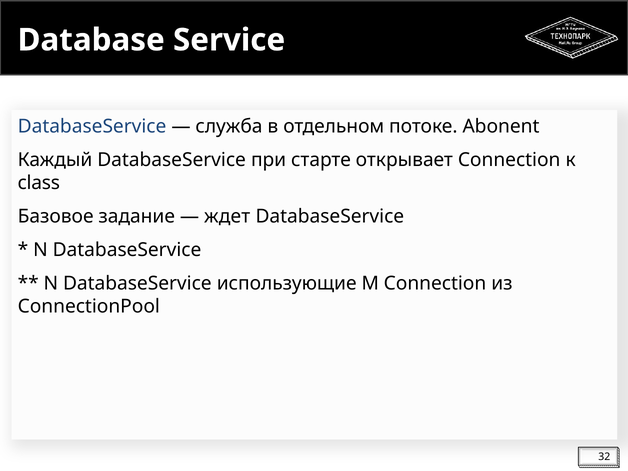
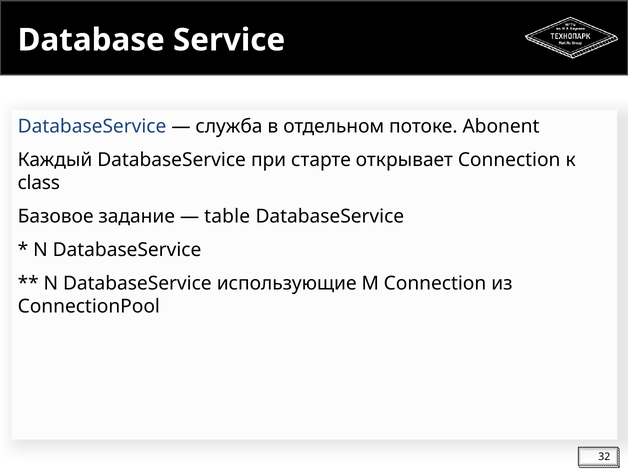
ждет: ждет -> table
